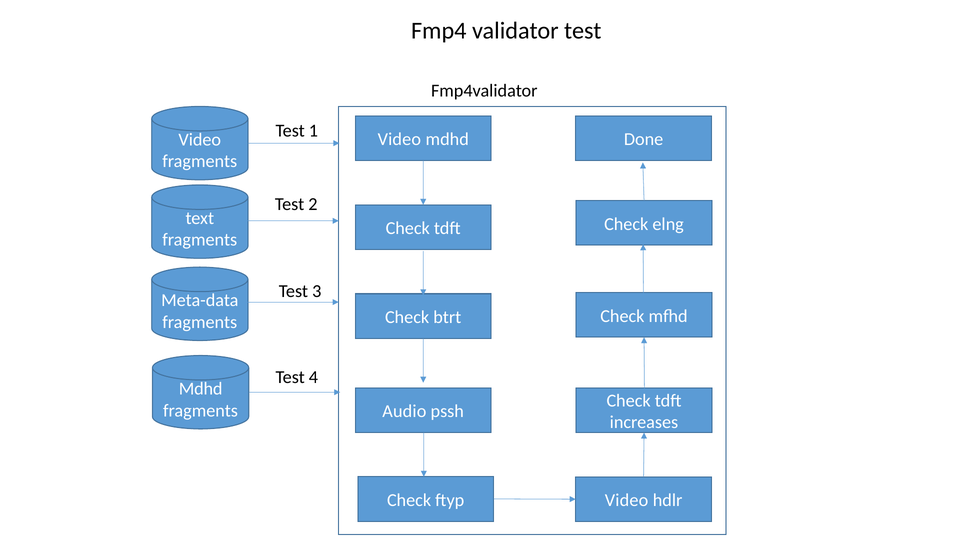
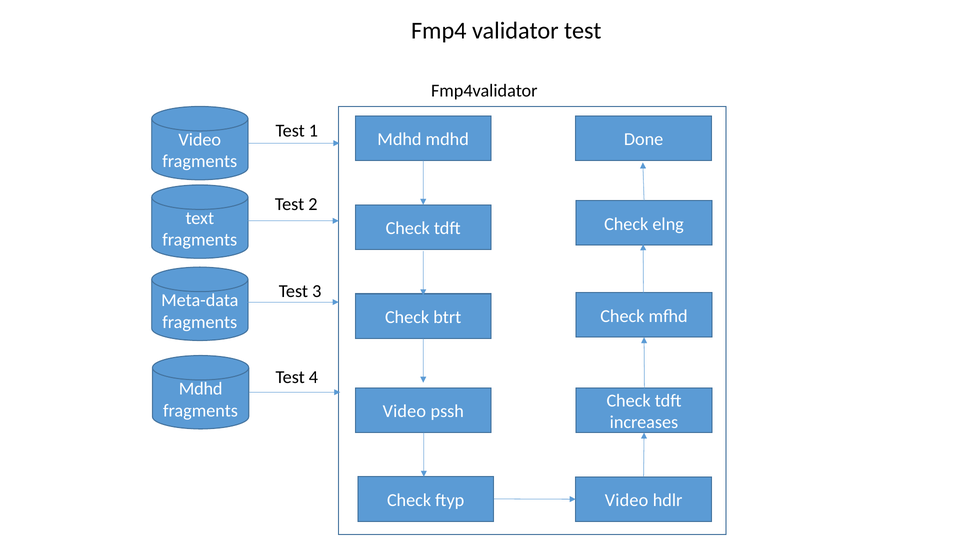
Video at (399, 140): Video -> Mdhd
Audio at (404, 412): Audio -> Video
